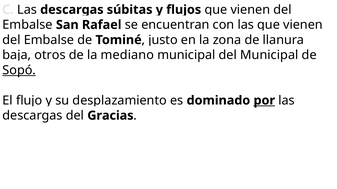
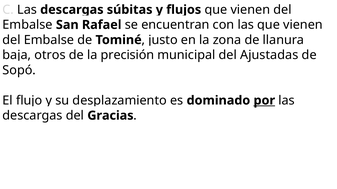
mediano: mediano -> precisión
del Municipal: Municipal -> Ajustadas
Sopó underline: present -> none
